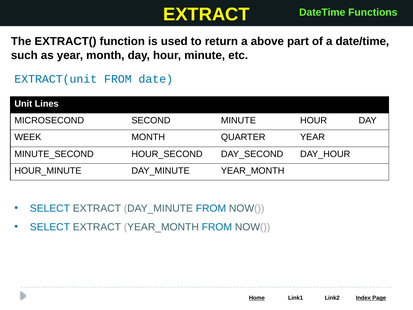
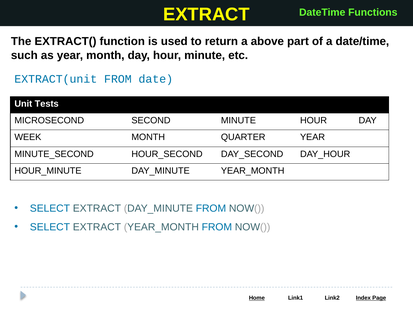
Lines: Lines -> Tests
